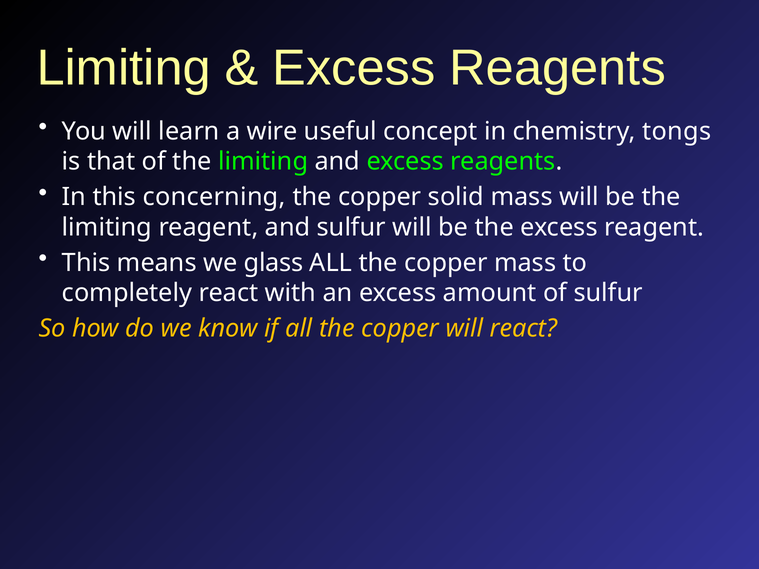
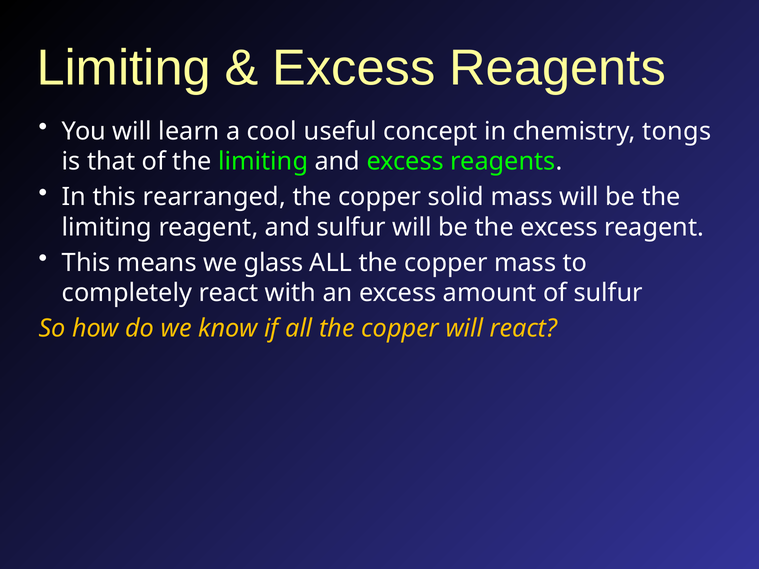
wire: wire -> cool
concerning: concerning -> rearranged
